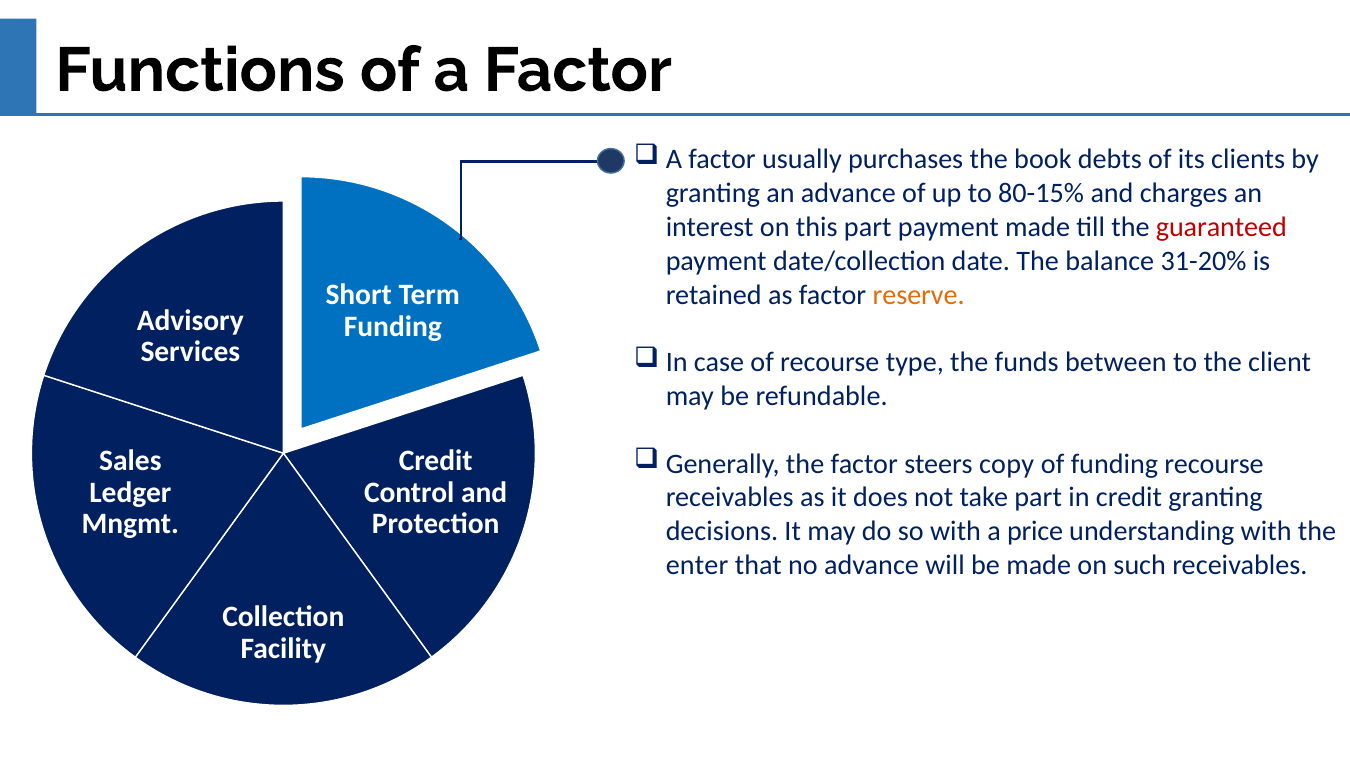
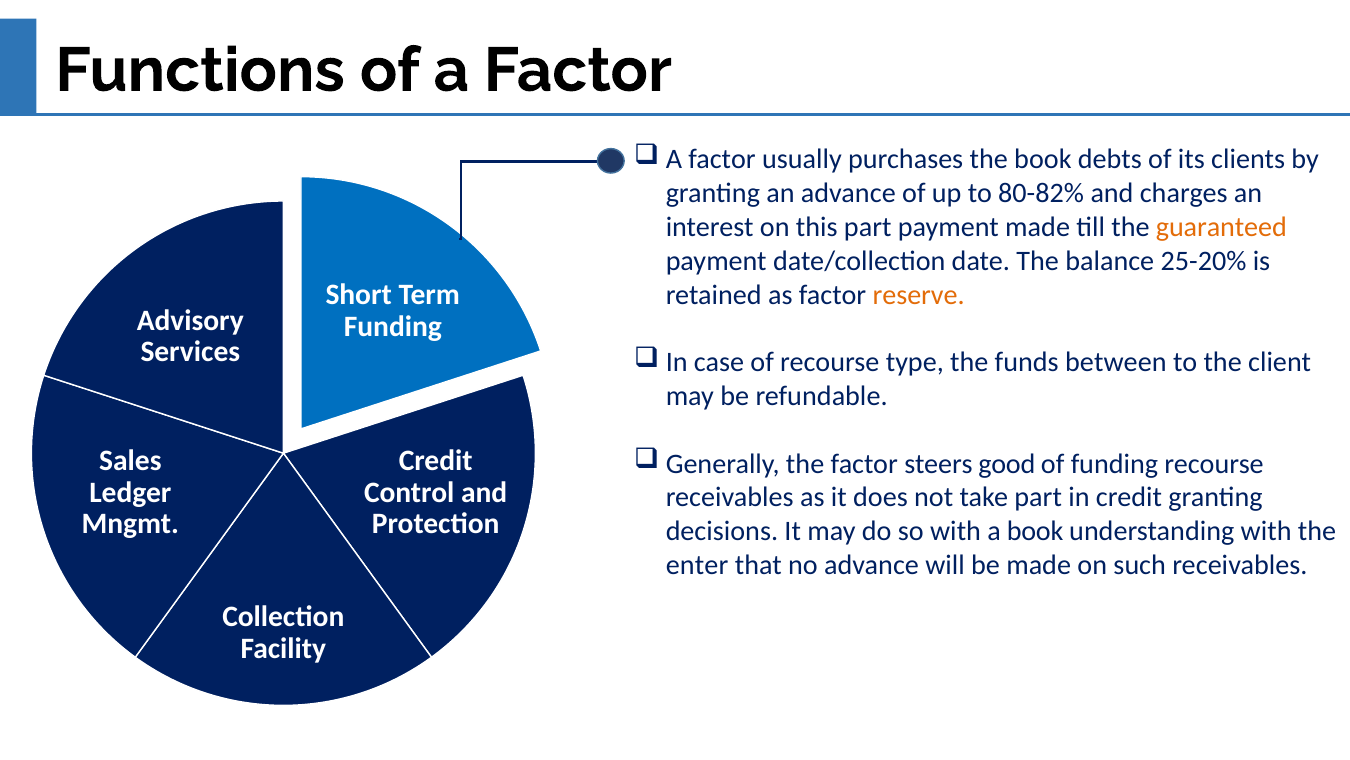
80-15%: 80-15% -> 80-82%
guaranteed colour: red -> orange
31-20%: 31-20% -> 25-20%
copy: copy -> good
a price: price -> book
